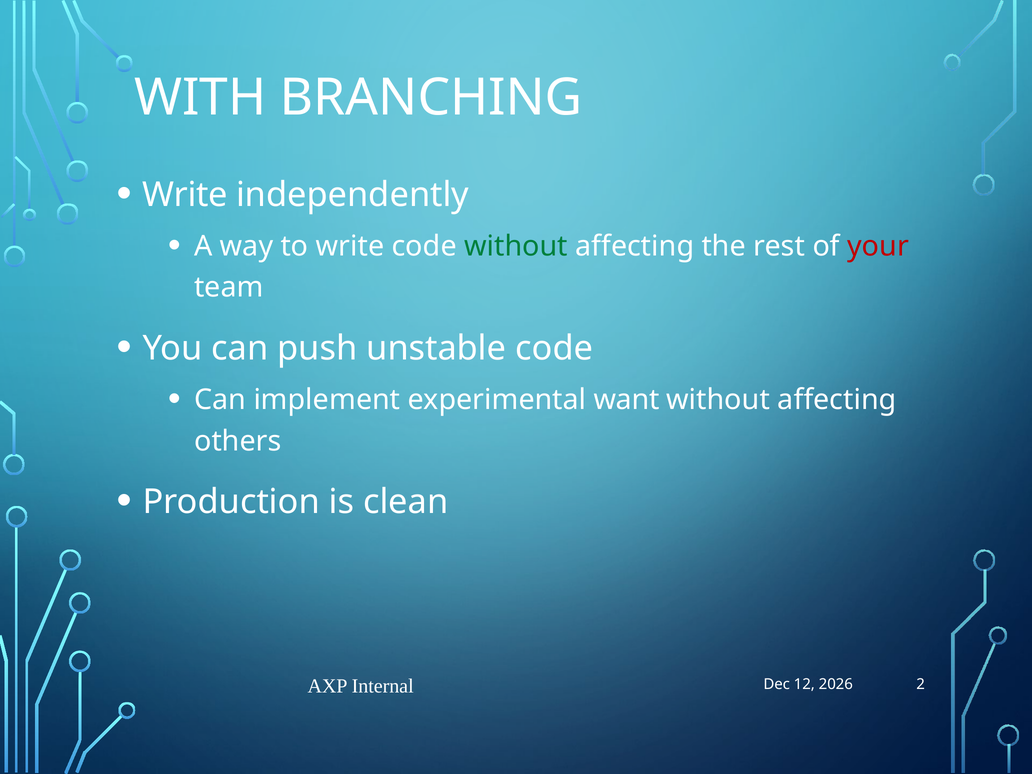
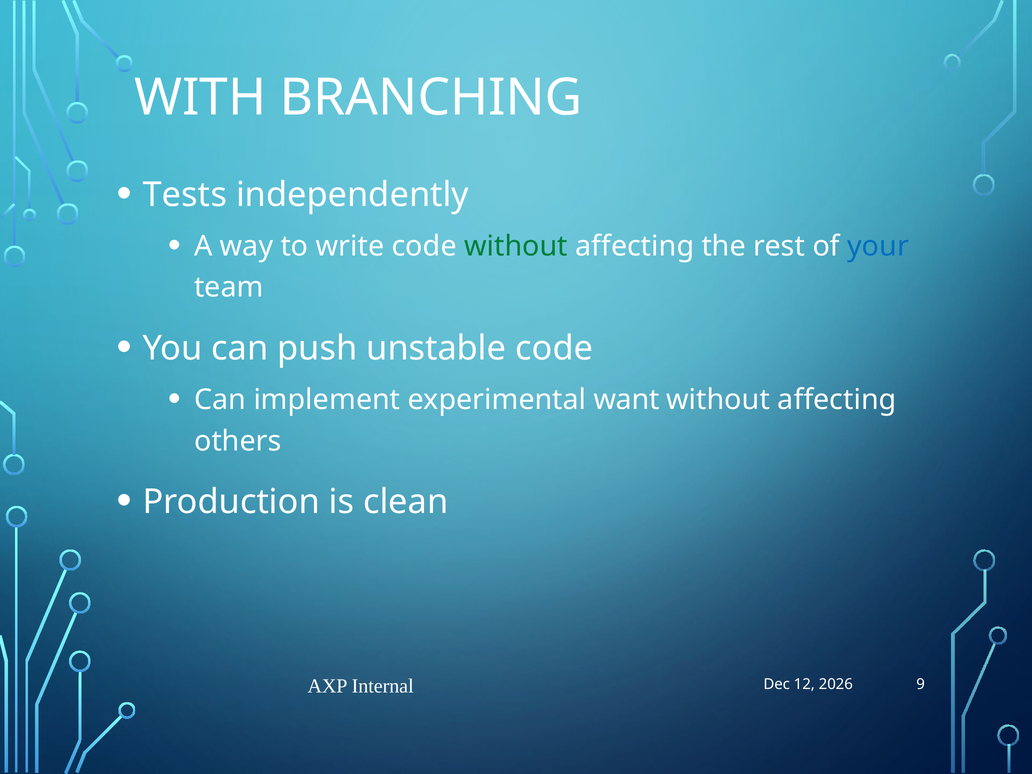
Write at (185, 195): Write -> Tests
your colour: red -> blue
2: 2 -> 9
